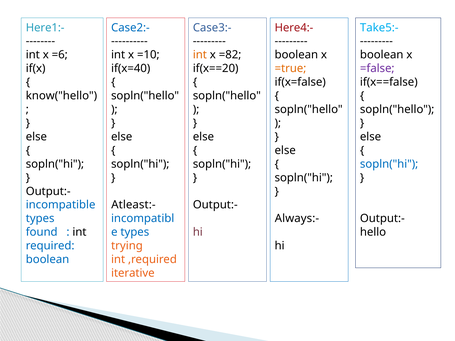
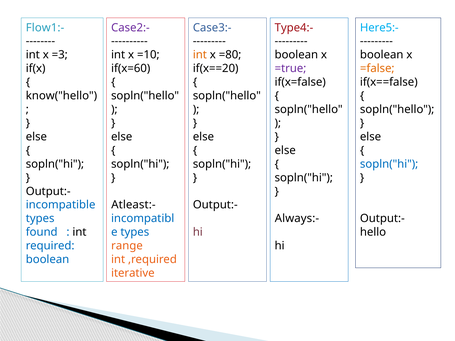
Here1:-: Here1:- -> Flow1:-
Case2:- colour: blue -> purple
Here4:-: Here4:- -> Type4:-
Take5:-: Take5:- -> Here5:-
=6: =6 -> =3
=82: =82 -> =80
if(x=40: if(x=40 -> if(x=60
=true colour: orange -> purple
=false colour: purple -> orange
trying: trying -> range
